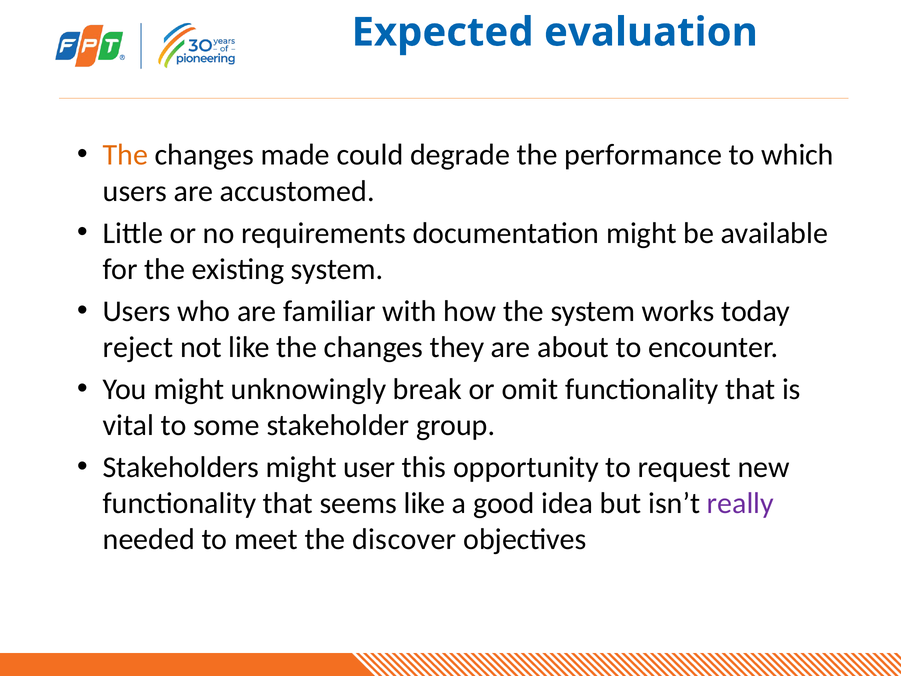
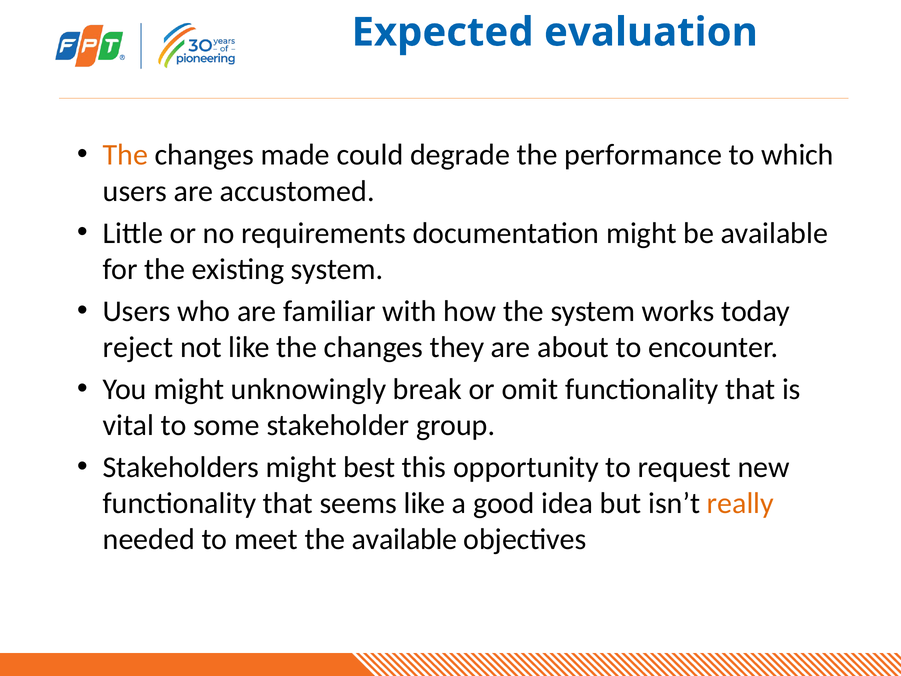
user: user -> best
really colour: purple -> orange
the discover: discover -> available
